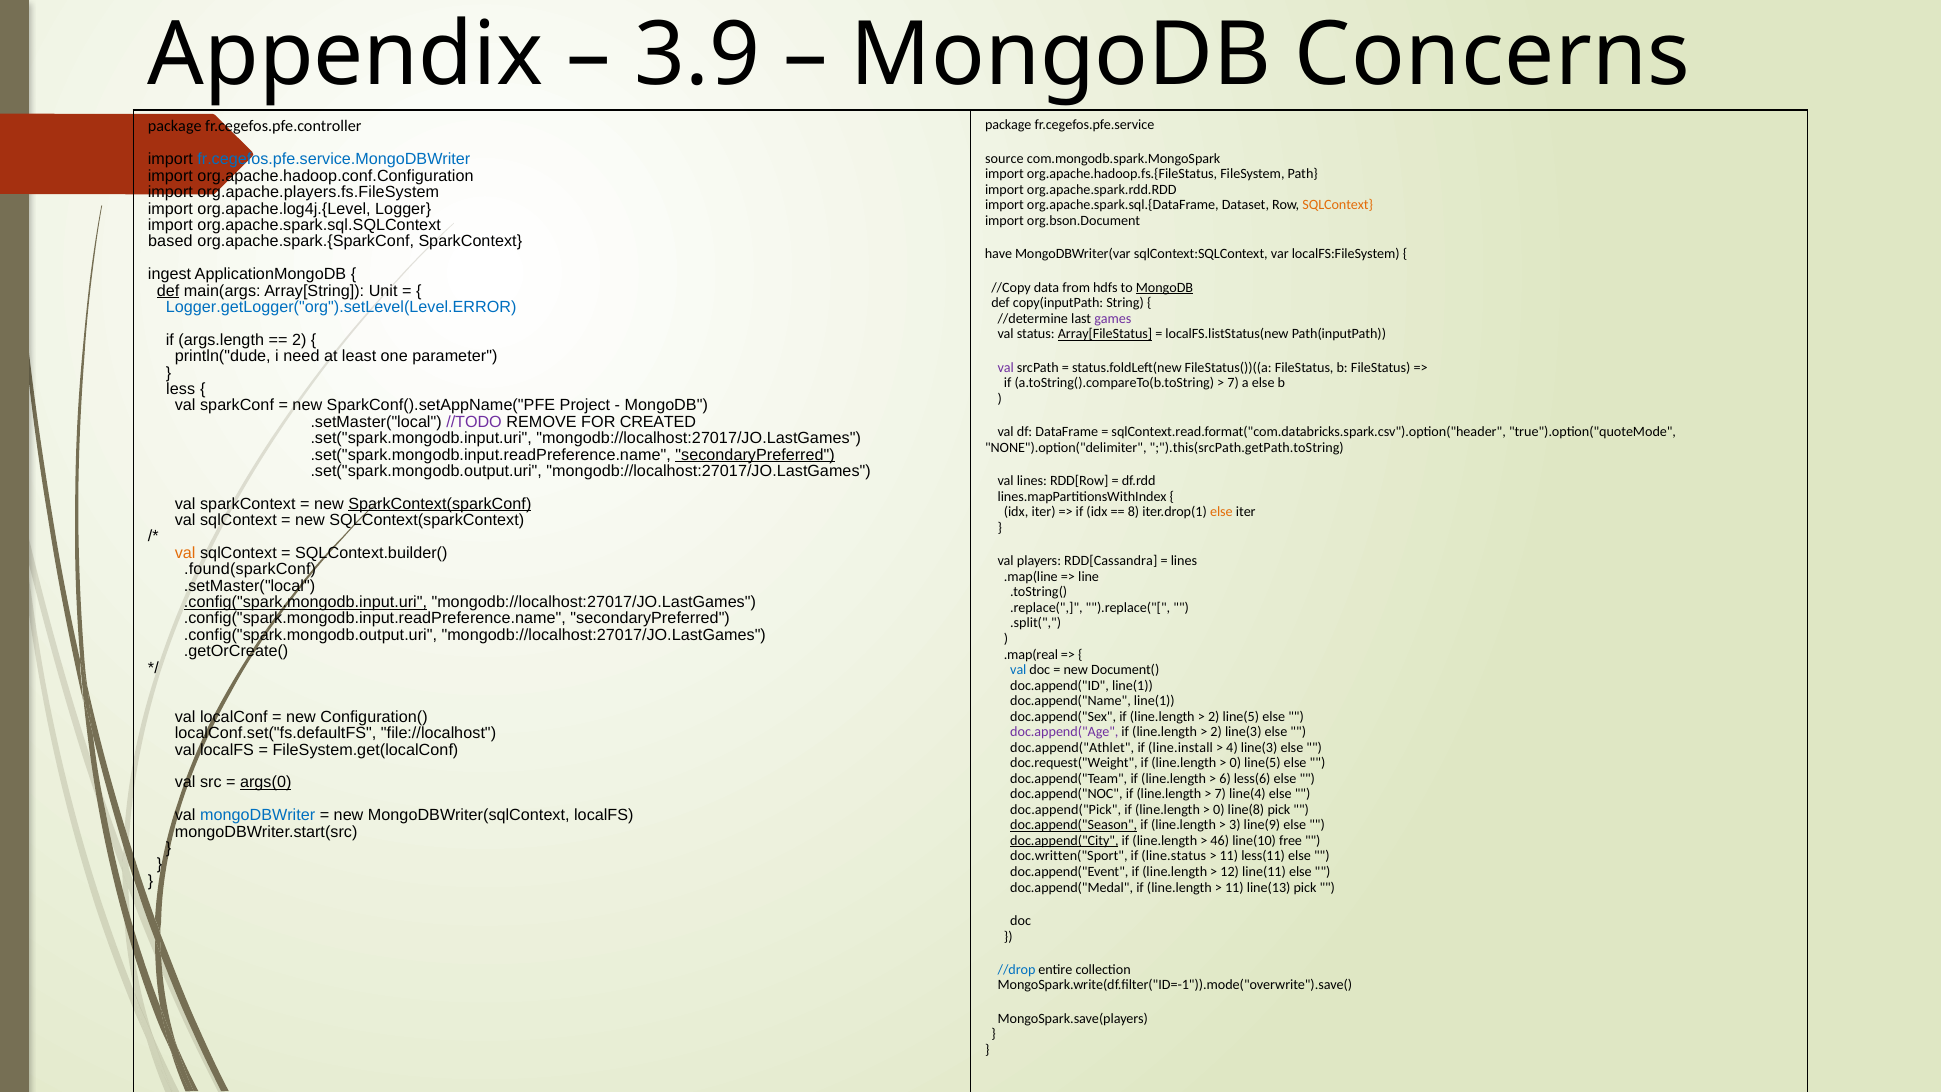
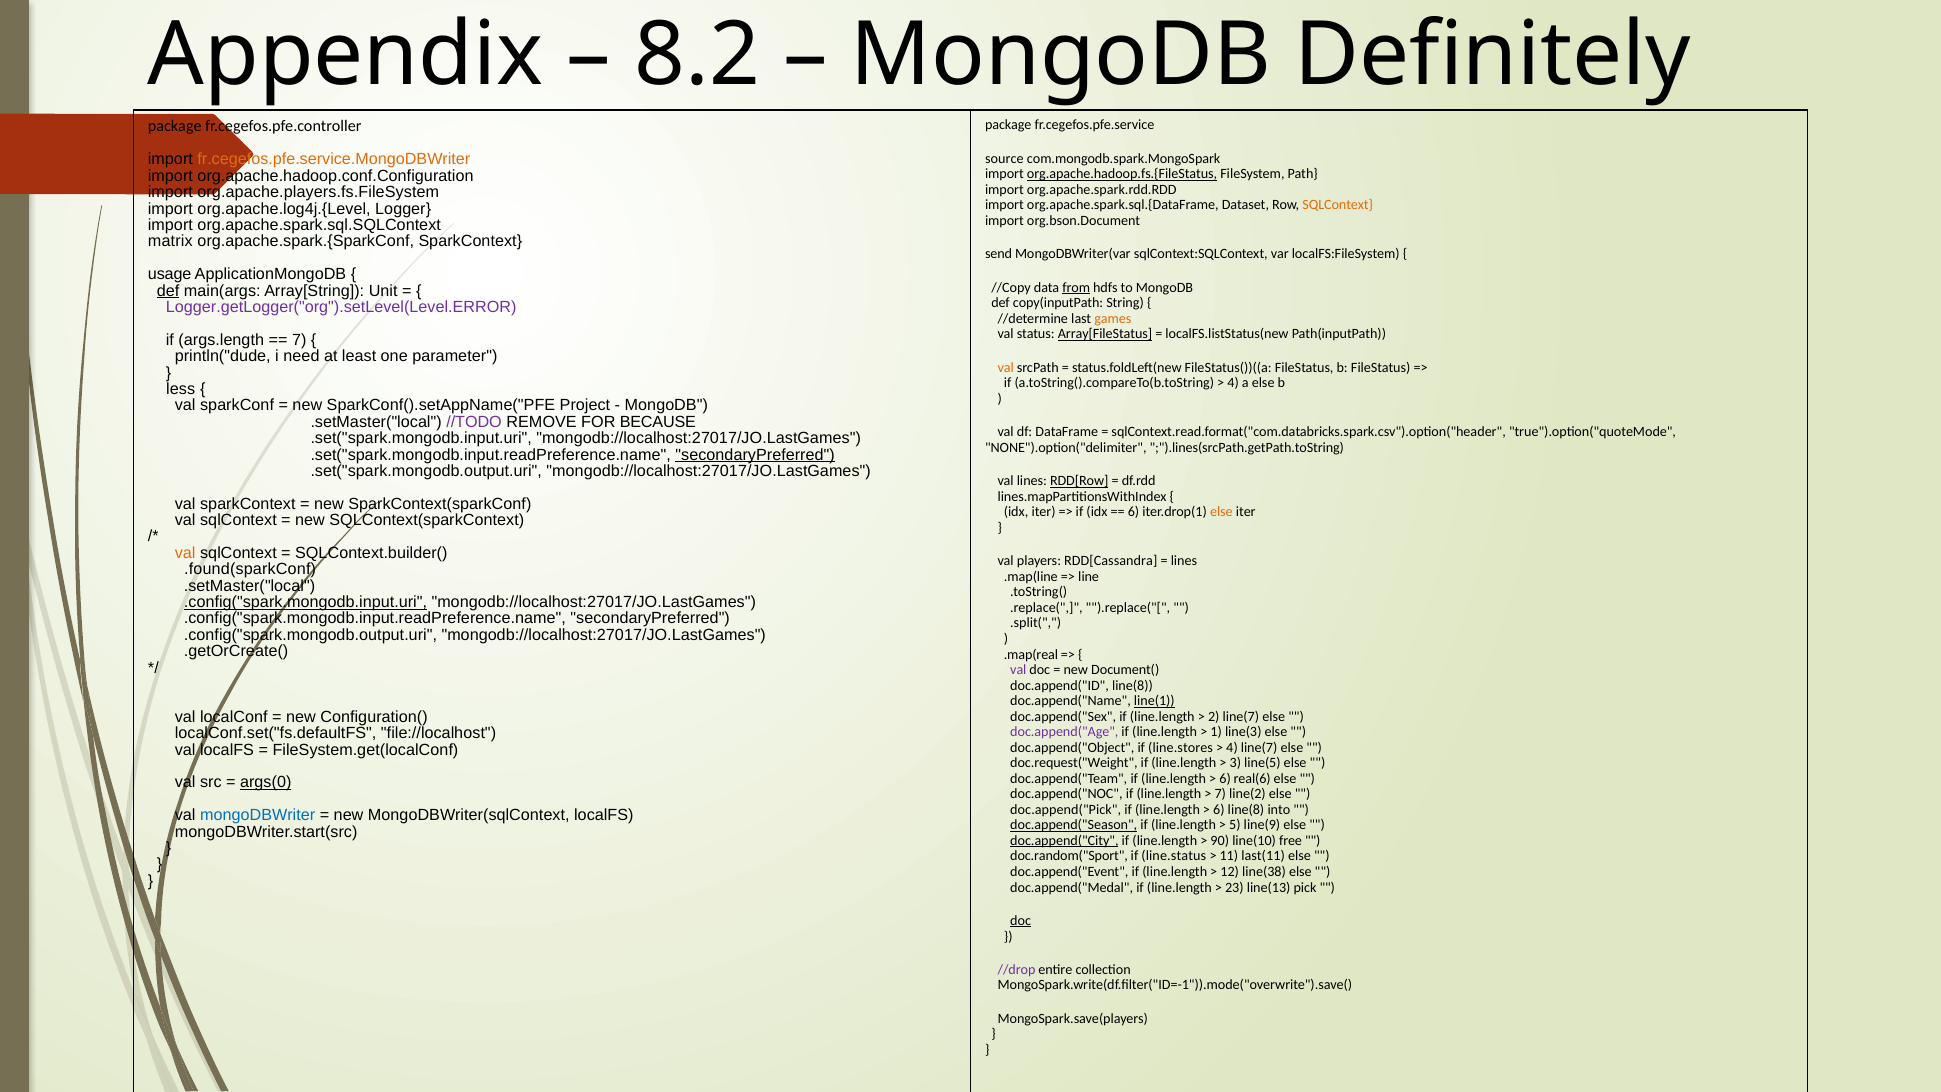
3.9: 3.9 -> 8.2
Concerns: Concerns -> Definitely
fr.cegefos.pfe.service.MongoDBWriter colour: blue -> orange
org.apache.hadoop.fs.{FileStatus underline: none -> present
based: based -> matrix
have: have -> send
ingest: ingest -> usage
from underline: none -> present
MongoDB at (1165, 288) underline: present -> none
Logger.getLogger("org").setLevel(Level.ERROR colour: blue -> purple
games colour: purple -> orange
2 at (299, 340): 2 -> 7
val at (1006, 368) colour: purple -> orange
7 at (1233, 383): 7 -> 4
CREATED: CREATED -> BECAUSE
;").this(srcPath.getPath.toString: ;").this(srcPath.getPath.toString -> ;").lines(srcPath.getPath.toString
RDD[Row underline: none -> present
SparkContext(sparkConf underline: present -> none
8 at (1134, 512): 8 -> 6
val at (1018, 670) colour: blue -> purple
doc.append("ID line(1: line(1 -> line(8
line(1 at (1154, 701) underline: none -> present
2 line(5: line(5 -> line(7
2 at (1216, 732): 2 -> 1
doc.append("Athlet: doc.append("Athlet -> doc.append("Object
line.install: line.install -> line.stores
4 line(3: line(3 -> line(7
0 at (1235, 763): 0 -> 3
less(6: less(6 -> real(6
line(4: line(4 -> line(2
0 at (1219, 810): 0 -> 6
line(8 pick: pick -> into
3: 3 -> 5
46: 46 -> 90
doc.written("Sport: doc.written("Sport -> doc.random("Sport
less(11: less(11 -> last(11
line(11: line(11 -> line(38
11 at (1234, 887): 11 -> 23
doc at (1021, 921) underline: none -> present
//drop colour: blue -> purple
